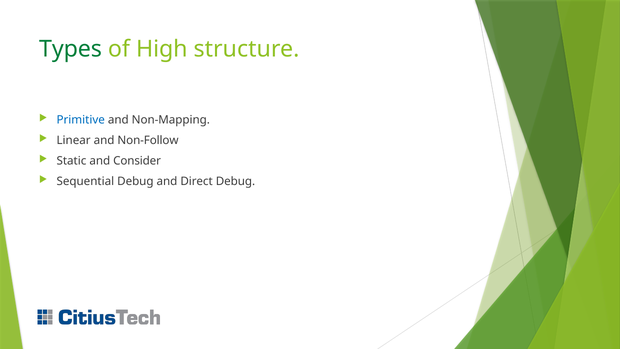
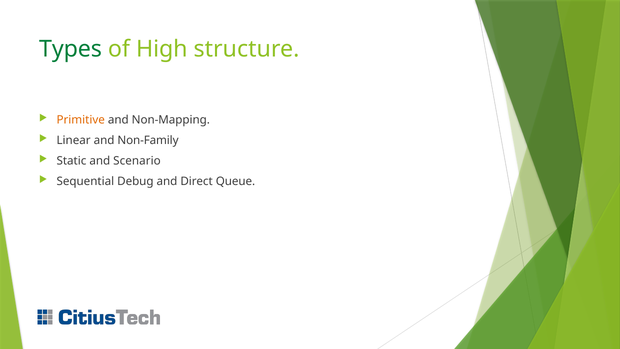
Primitive colour: blue -> orange
Non-Follow: Non-Follow -> Non-Family
Consider: Consider -> Scenario
Direct Debug: Debug -> Queue
